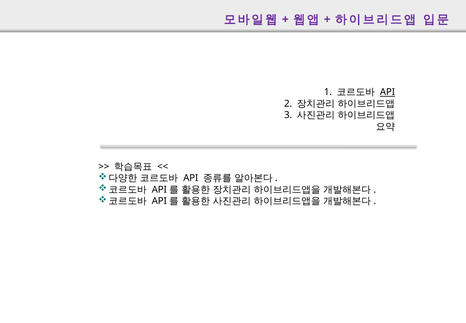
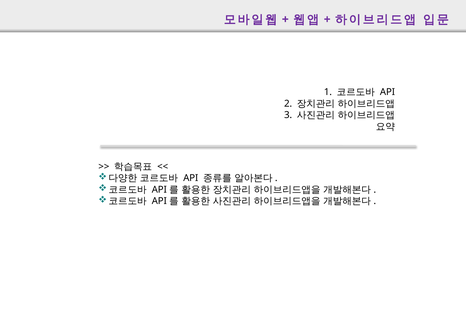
API at (387, 92) underline: present -> none
